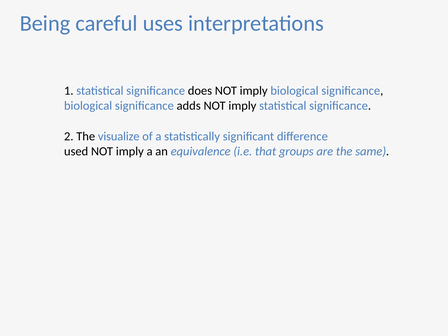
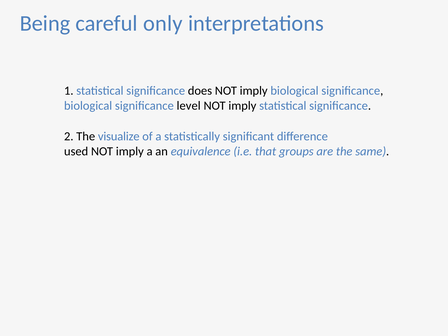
uses: uses -> only
adds: adds -> level
